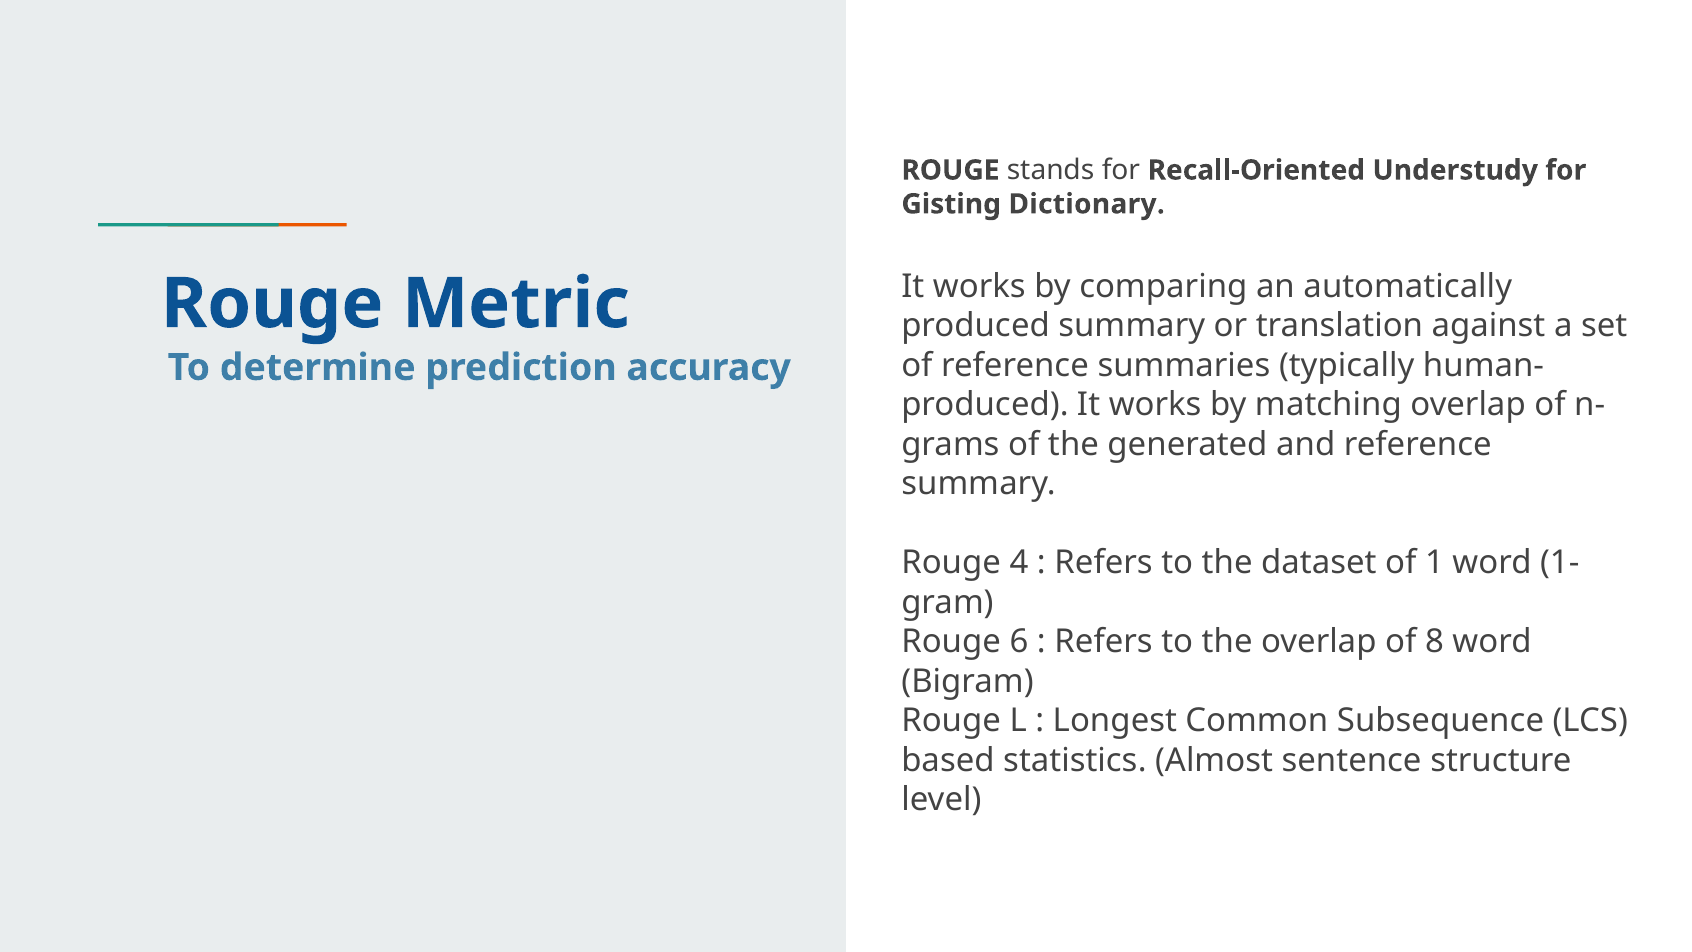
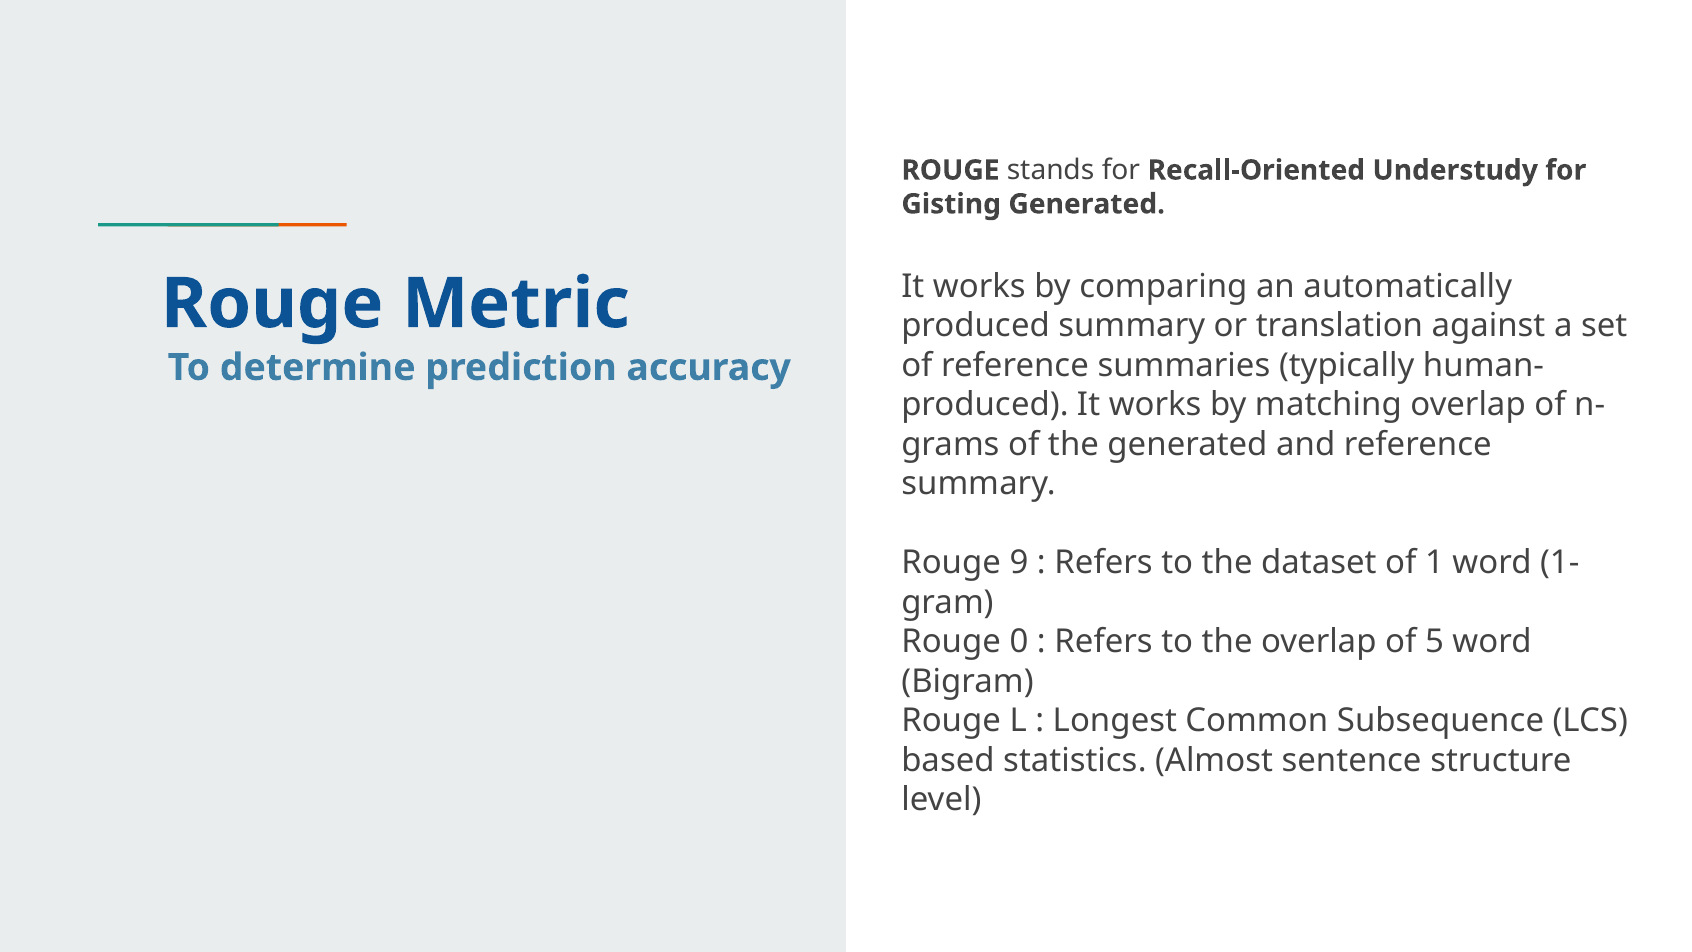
Gisting Dictionary: Dictionary -> Generated
4: 4 -> 9
6: 6 -> 0
8: 8 -> 5
